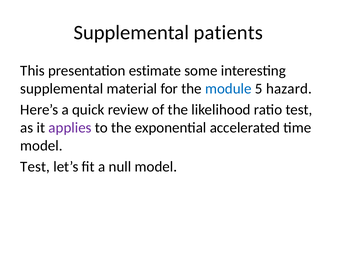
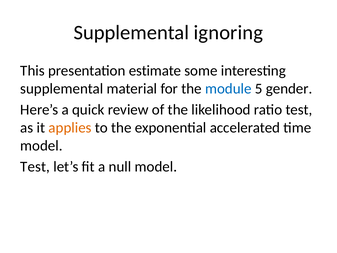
patients: patients -> ignoring
hazard: hazard -> gender
applies colour: purple -> orange
